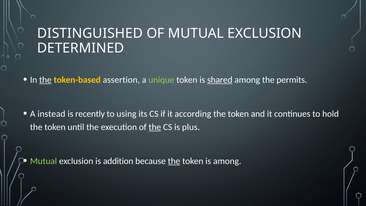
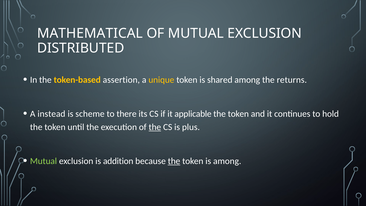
DISTINGUISHED: DISTINGUISHED -> MATHEMATICAL
DETERMINED: DETERMINED -> DISTRIBUTED
the at (45, 80) underline: present -> none
unique colour: light green -> yellow
shared underline: present -> none
permits: permits -> returns
recently: recently -> scheme
using: using -> there
according: according -> applicable
